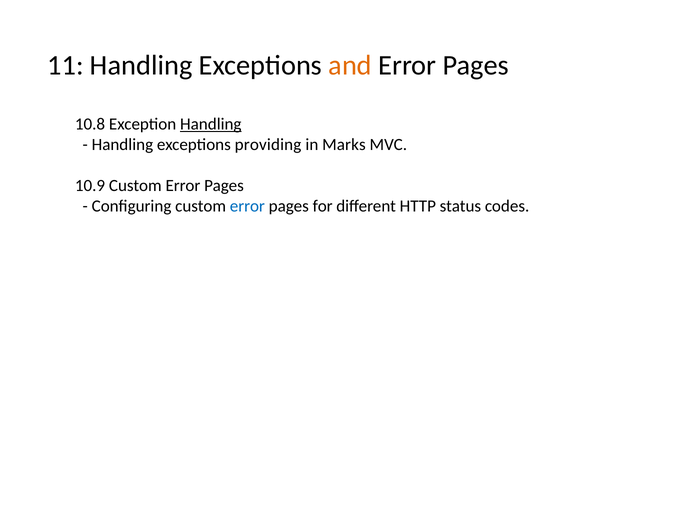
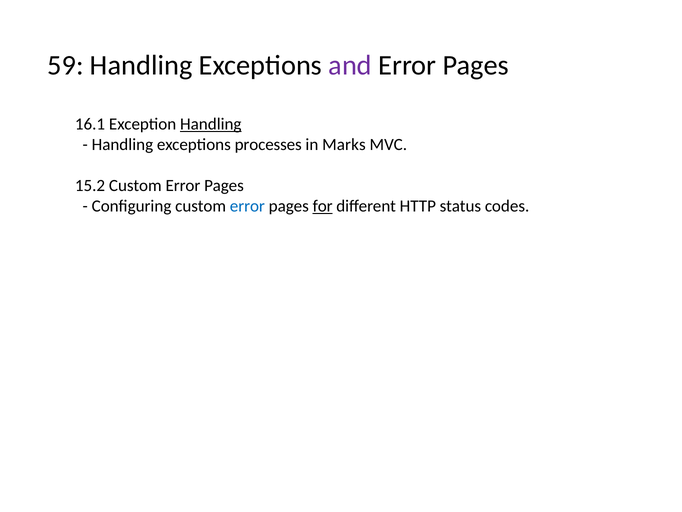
11: 11 -> 59
and colour: orange -> purple
10.8: 10.8 -> 16.1
providing: providing -> processes
10.9: 10.9 -> 15.2
for underline: none -> present
